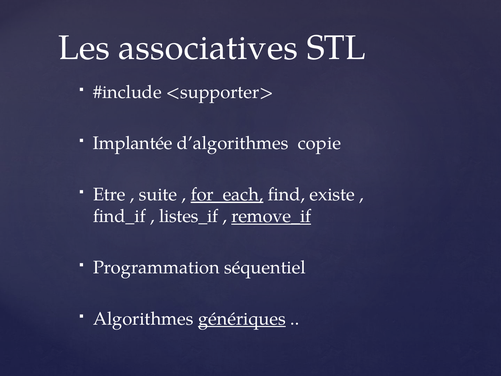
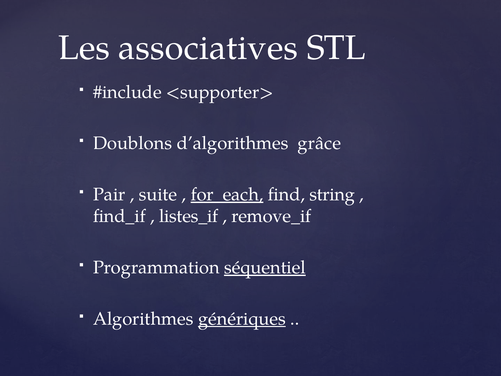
Implantée: Implantée -> Doublons
copie: copie -> grâce
Etre: Etre -> Pair
existe: existe -> string
remove_if underline: present -> none
séquentiel underline: none -> present
